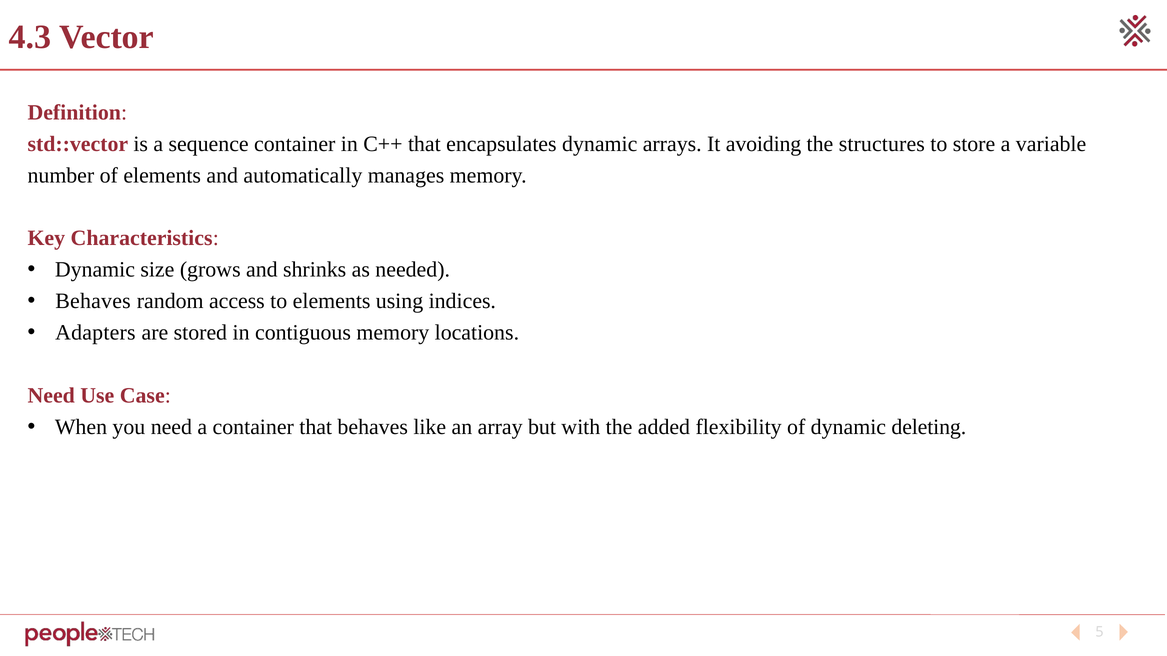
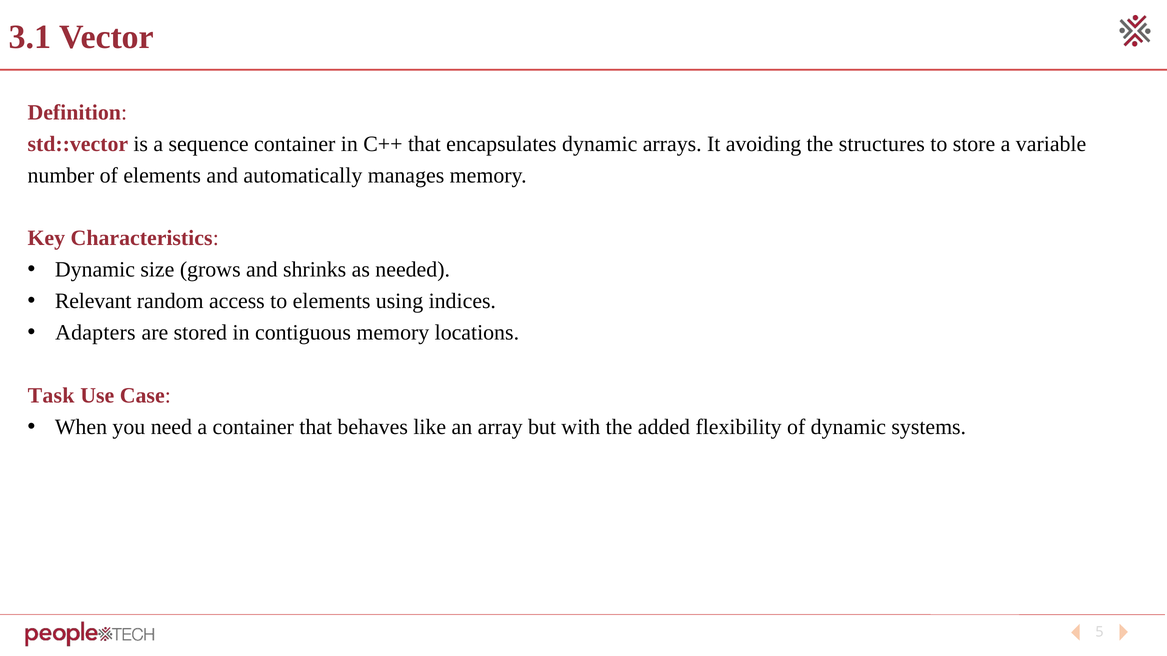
4.3: 4.3 -> 3.1
Behaves at (93, 301): Behaves -> Relevant
Need at (51, 396): Need -> Task
deleting: deleting -> systems
